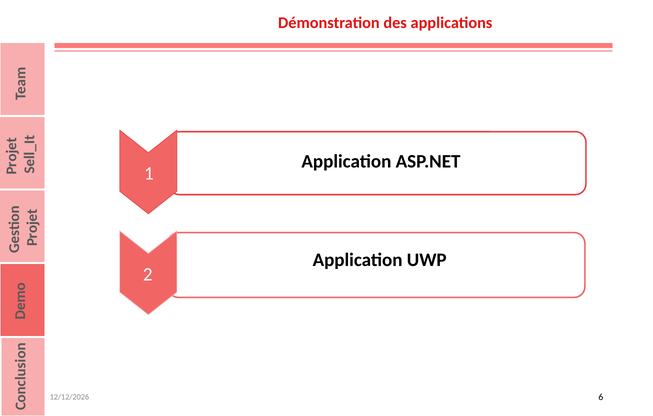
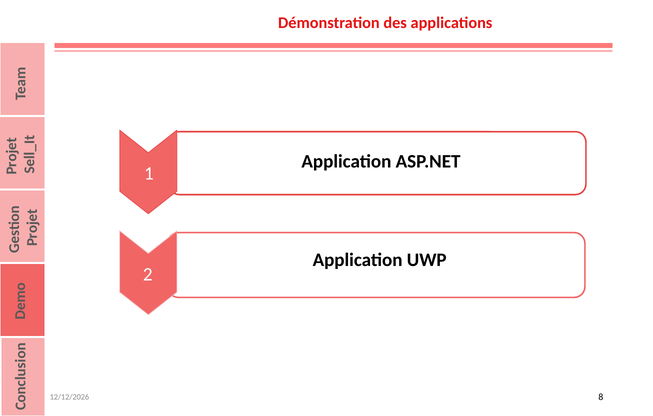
6: 6 -> 8
